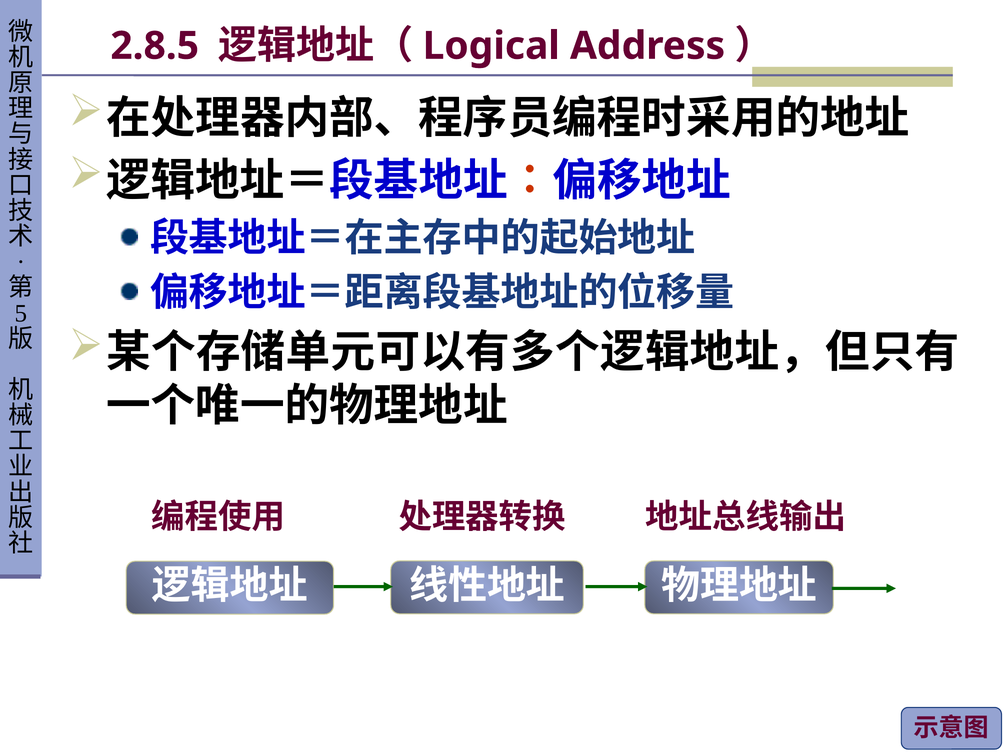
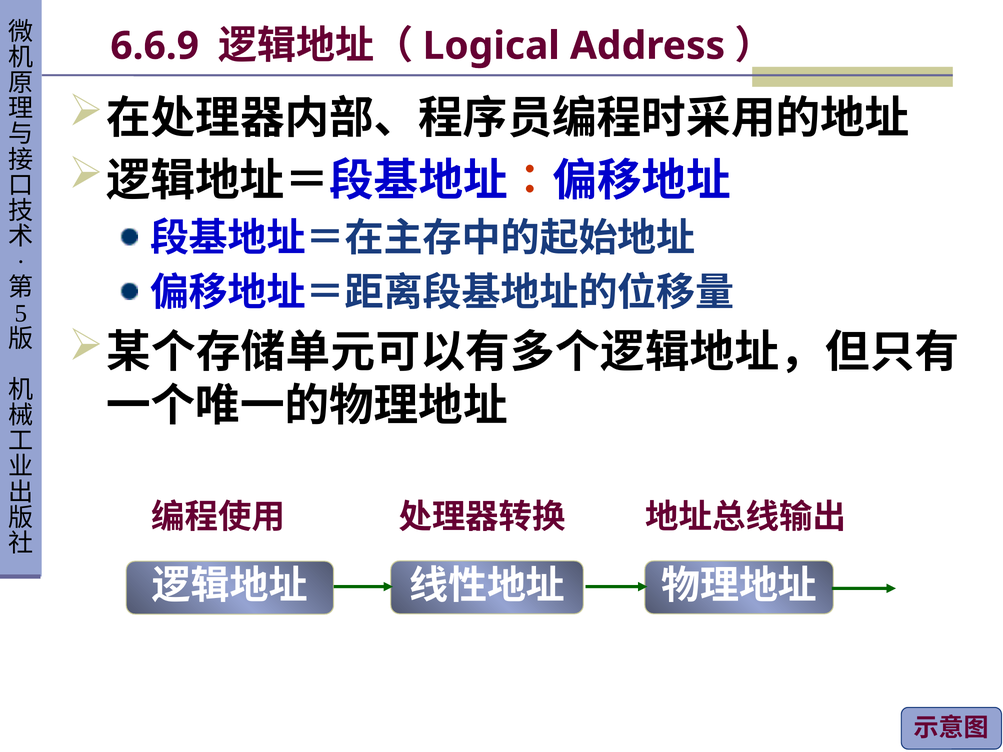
2.8.5: 2.8.5 -> 6.6.9
